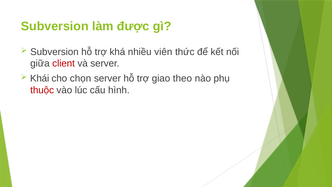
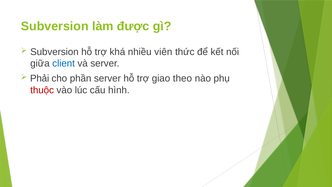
client colour: red -> blue
Khái: Khái -> Phải
chọn: chọn -> phần
